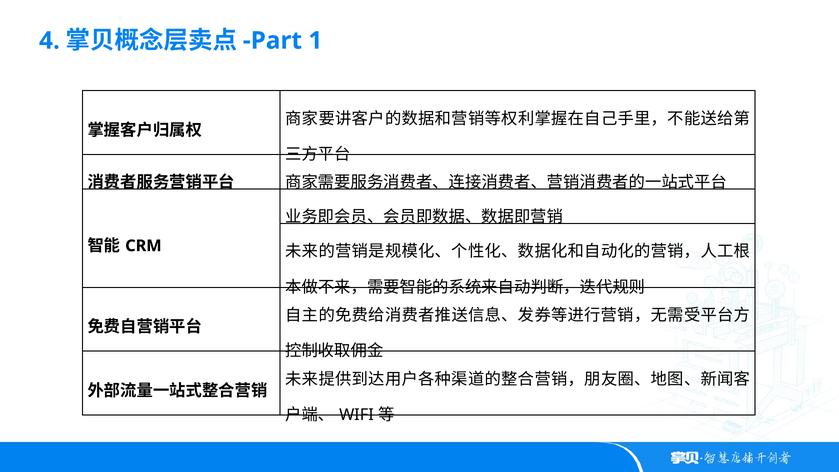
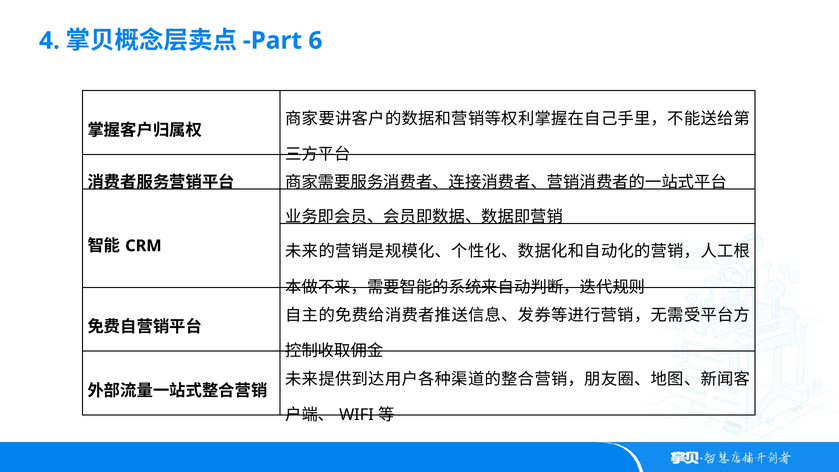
1: 1 -> 6
